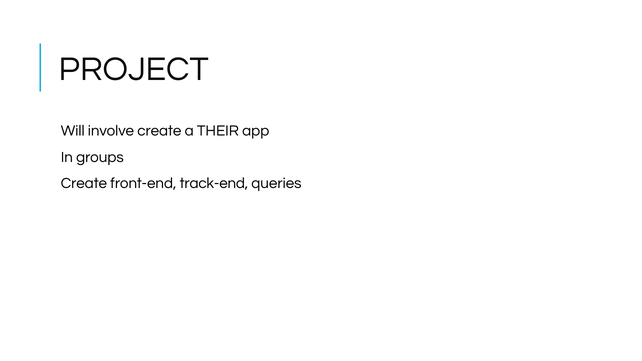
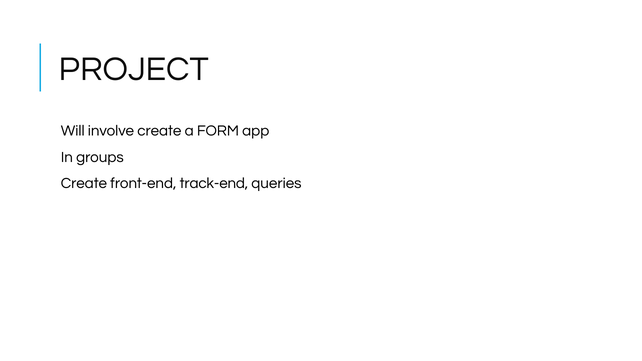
THEIR: THEIR -> FORM
